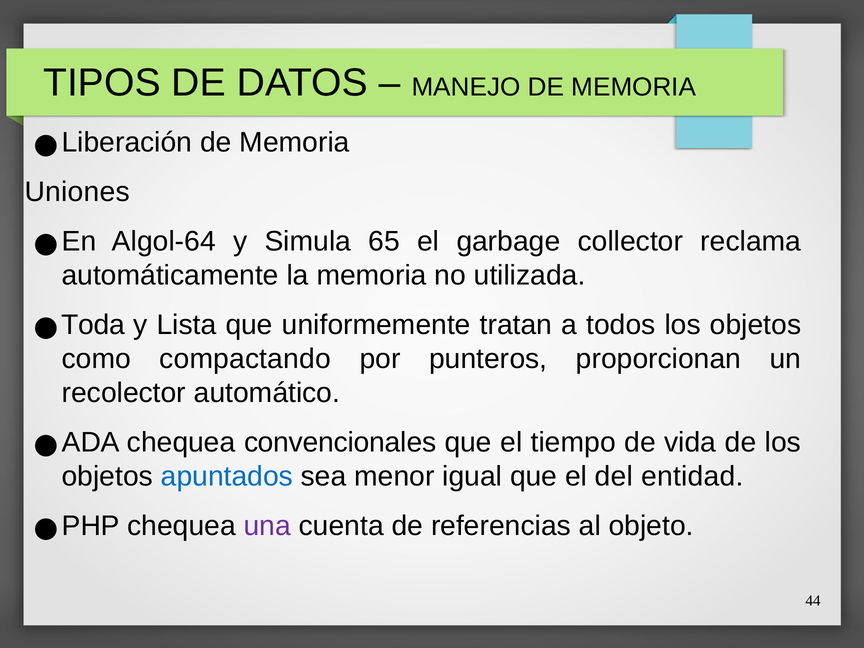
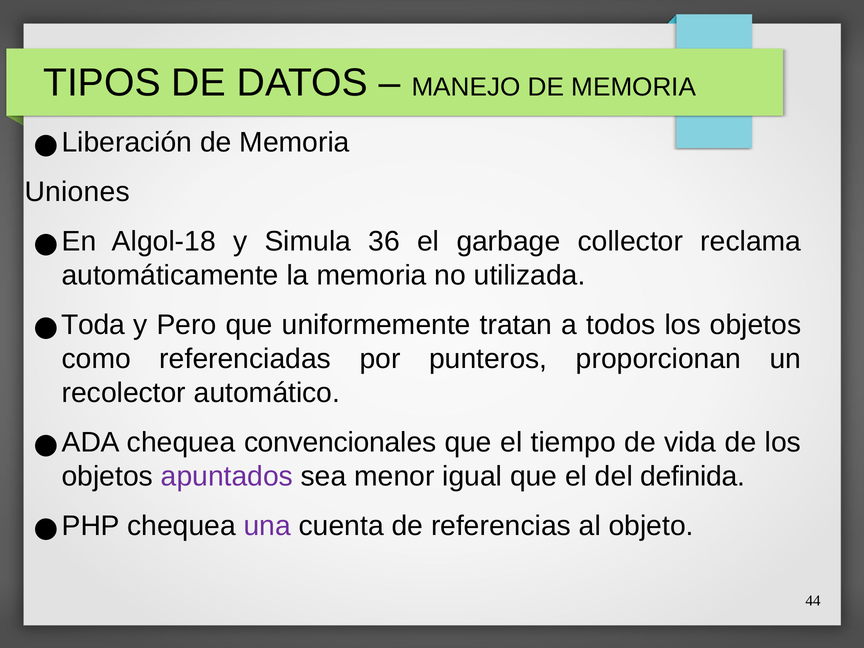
Algol-64: Algol-64 -> Algol-18
65: 65 -> 36
Lista: Lista -> Pero
compactando: compactando -> referenciadas
apuntados colour: blue -> purple
entidad: entidad -> definida
